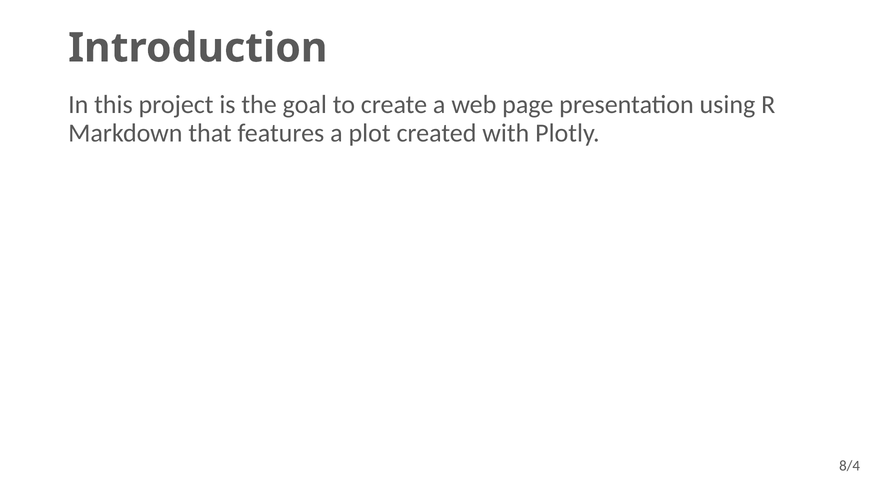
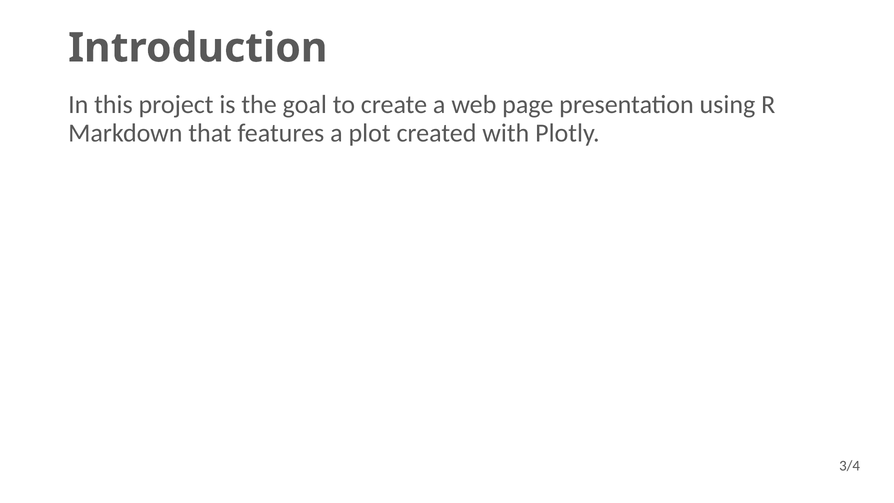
8/4: 8/4 -> 3/4
